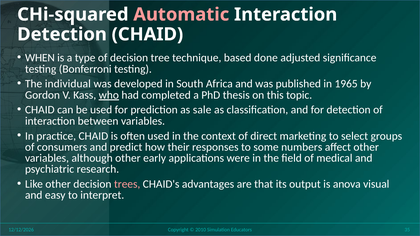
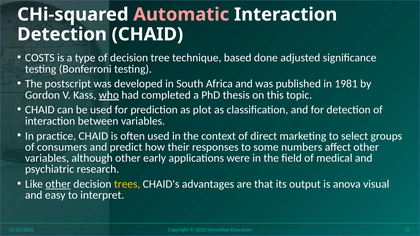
WHEN: WHEN -> COSTS
individual: individual -> postscript
1965: 1965 -> 1981
sale: sale -> plot
other at (58, 184) underline: none -> present
trees colour: pink -> yellow
